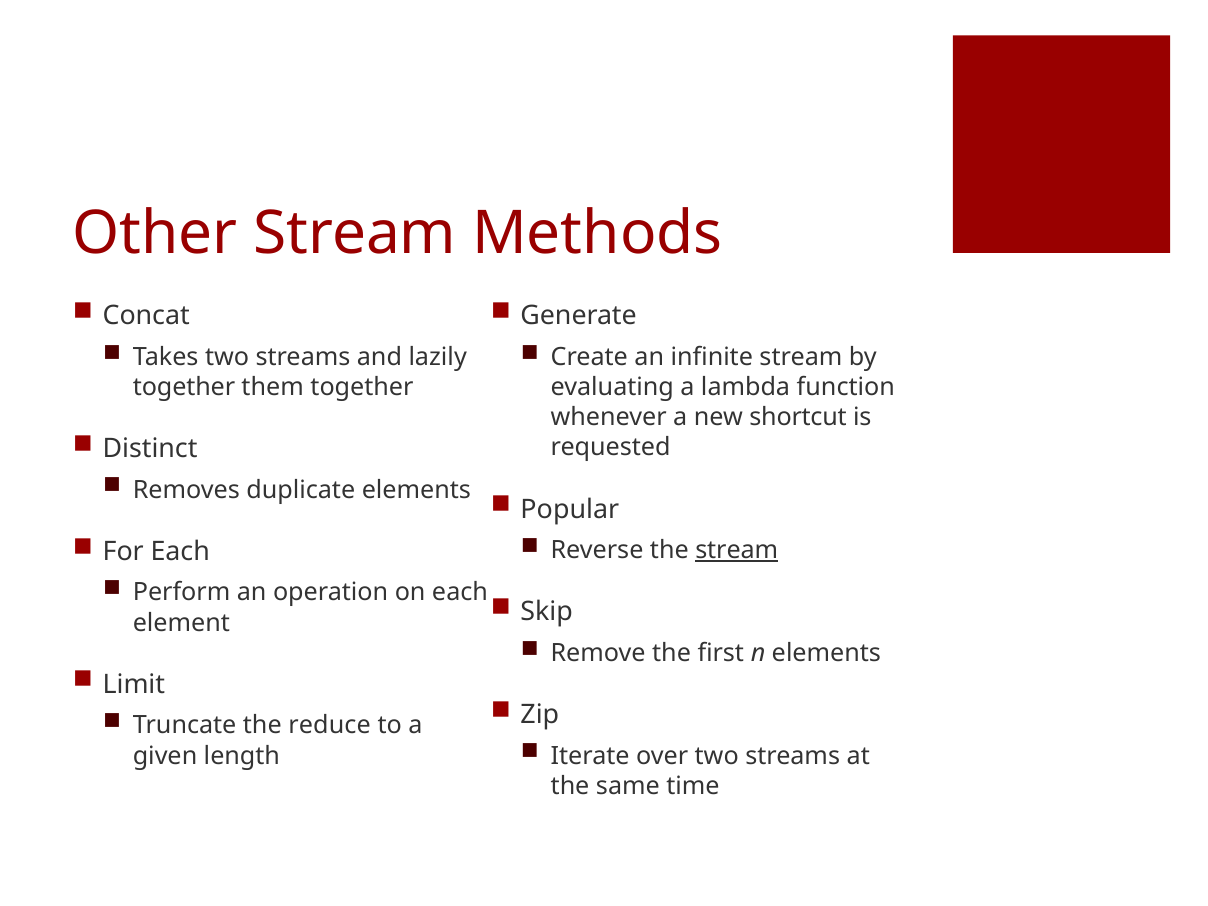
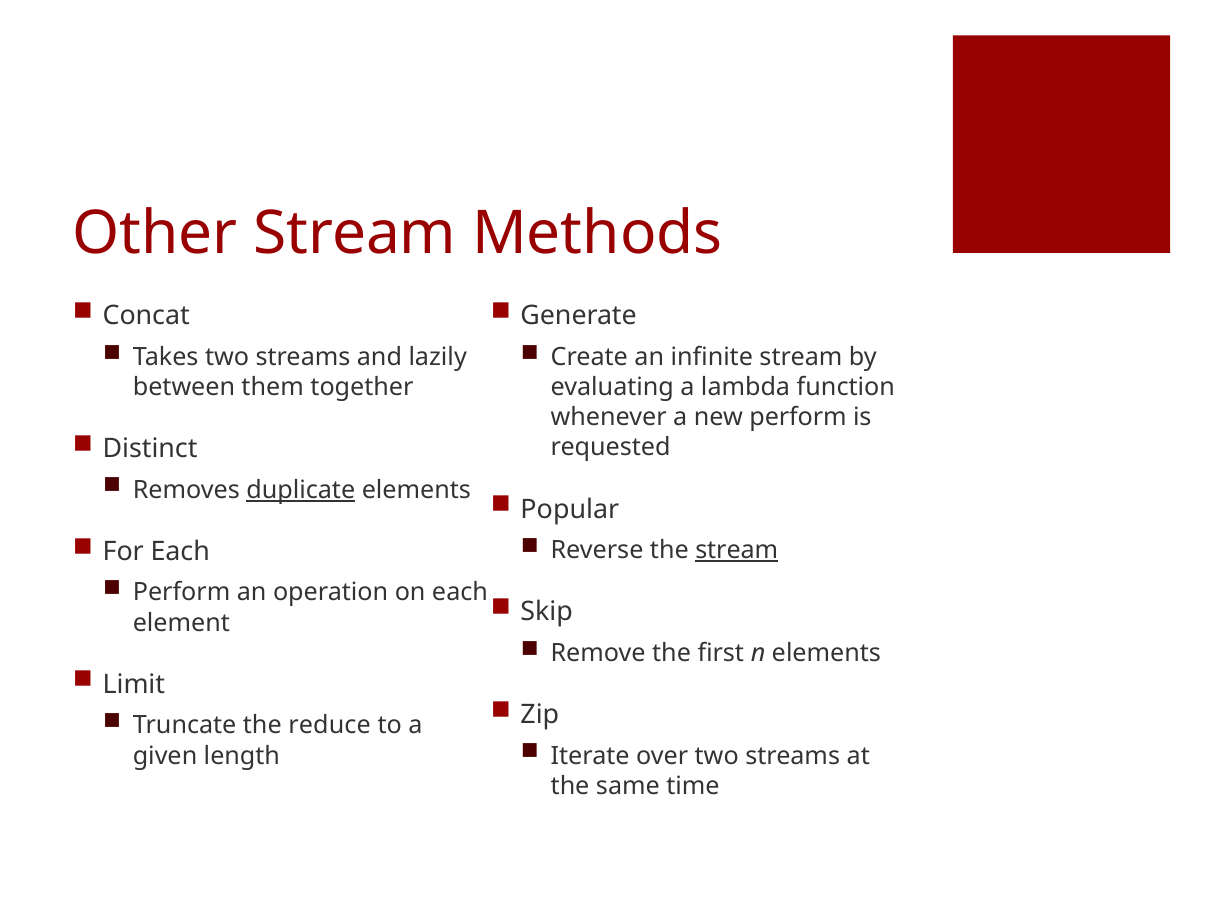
together at (184, 387): together -> between
new shortcut: shortcut -> perform
duplicate underline: none -> present
